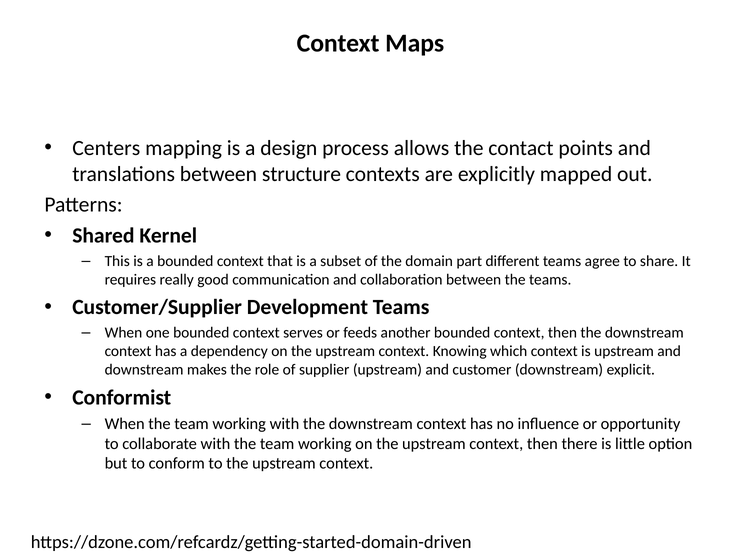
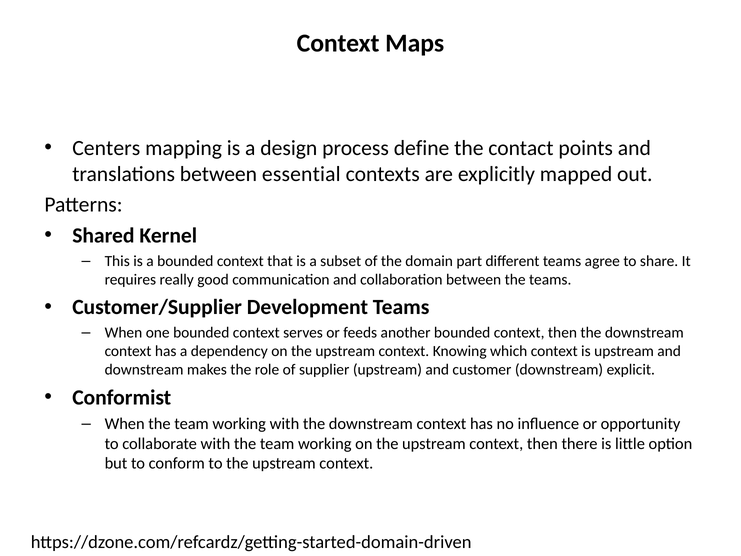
allows: allows -> define
structure: structure -> essential
